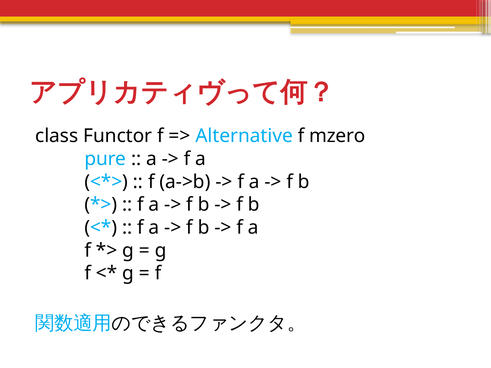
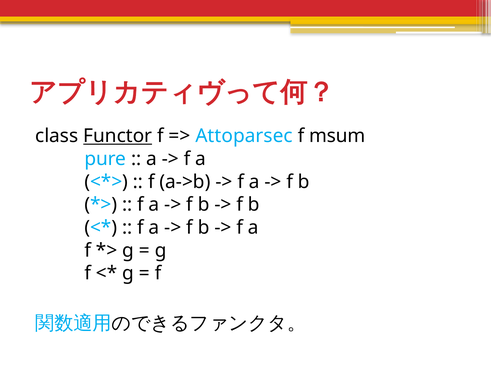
Functor underline: none -> present
Alternative: Alternative -> Attoparsec
mzero: mzero -> msum
